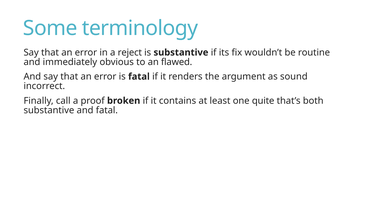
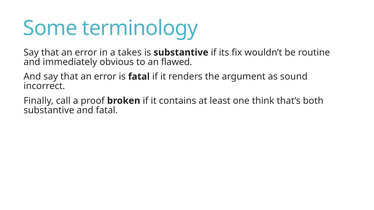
reject: reject -> takes
quite: quite -> think
